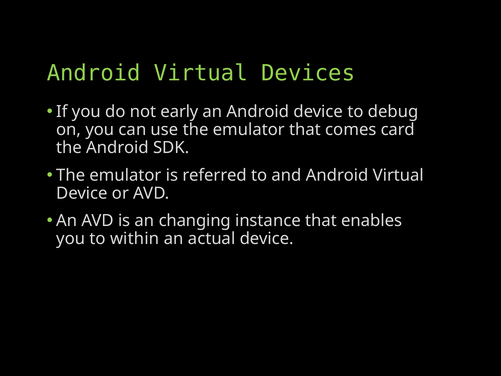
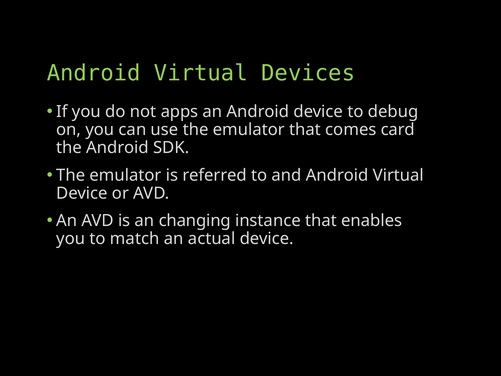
early: early -> apps
within: within -> match
